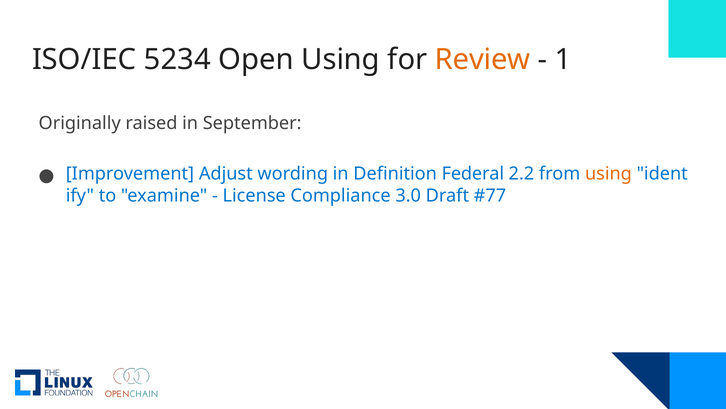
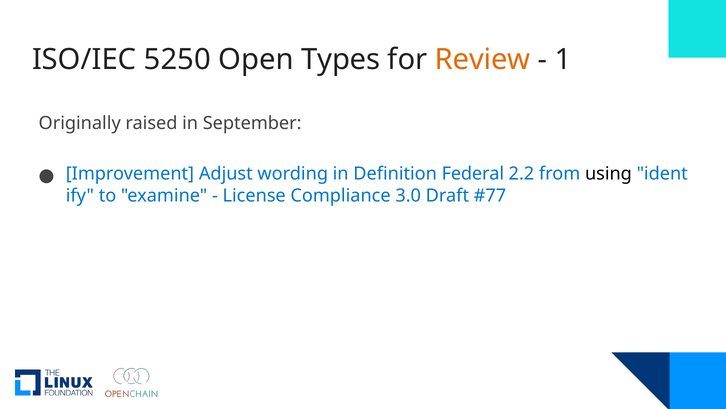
5234: 5234 -> 5250
Open Using: Using -> Types
using at (608, 174) colour: orange -> black
